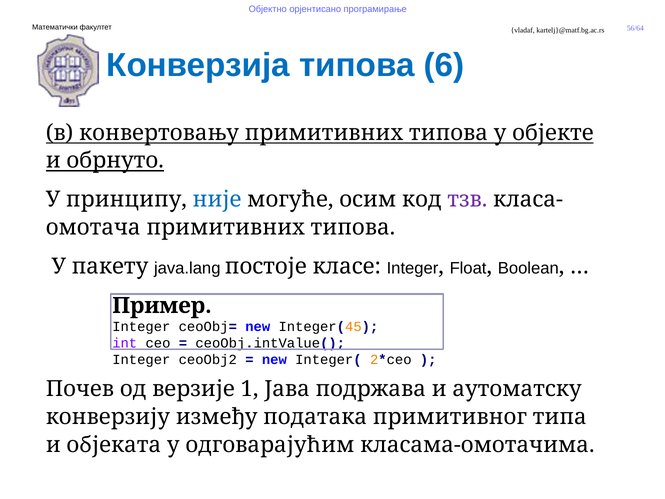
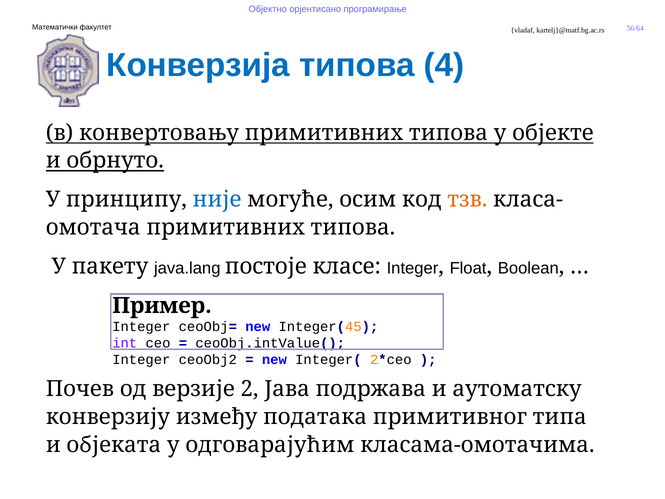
6: 6 -> 4
тзв colour: purple -> orange
1: 1 -> 2
